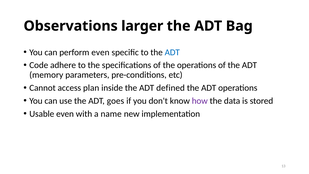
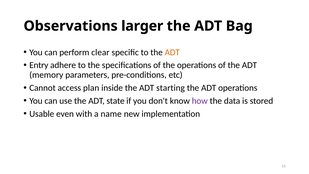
perform even: even -> clear
ADT at (172, 52) colour: blue -> orange
Code: Code -> Entry
defined: defined -> starting
goes: goes -> state
